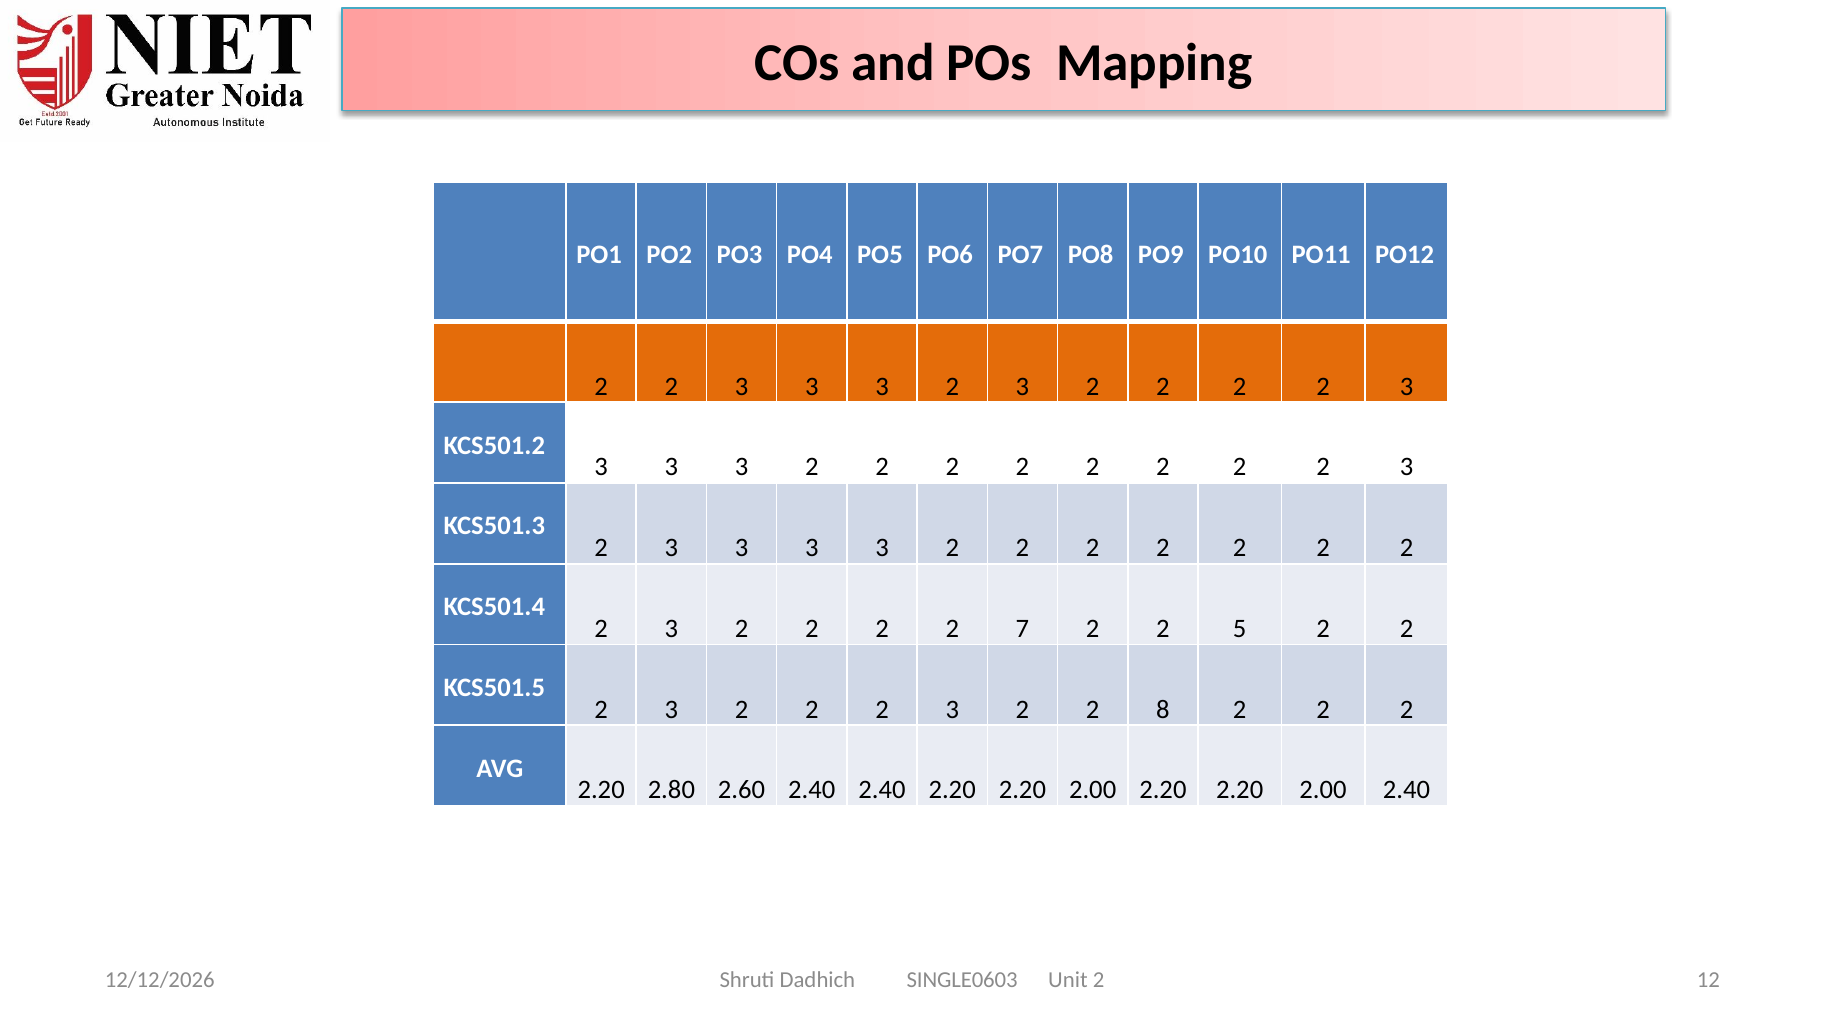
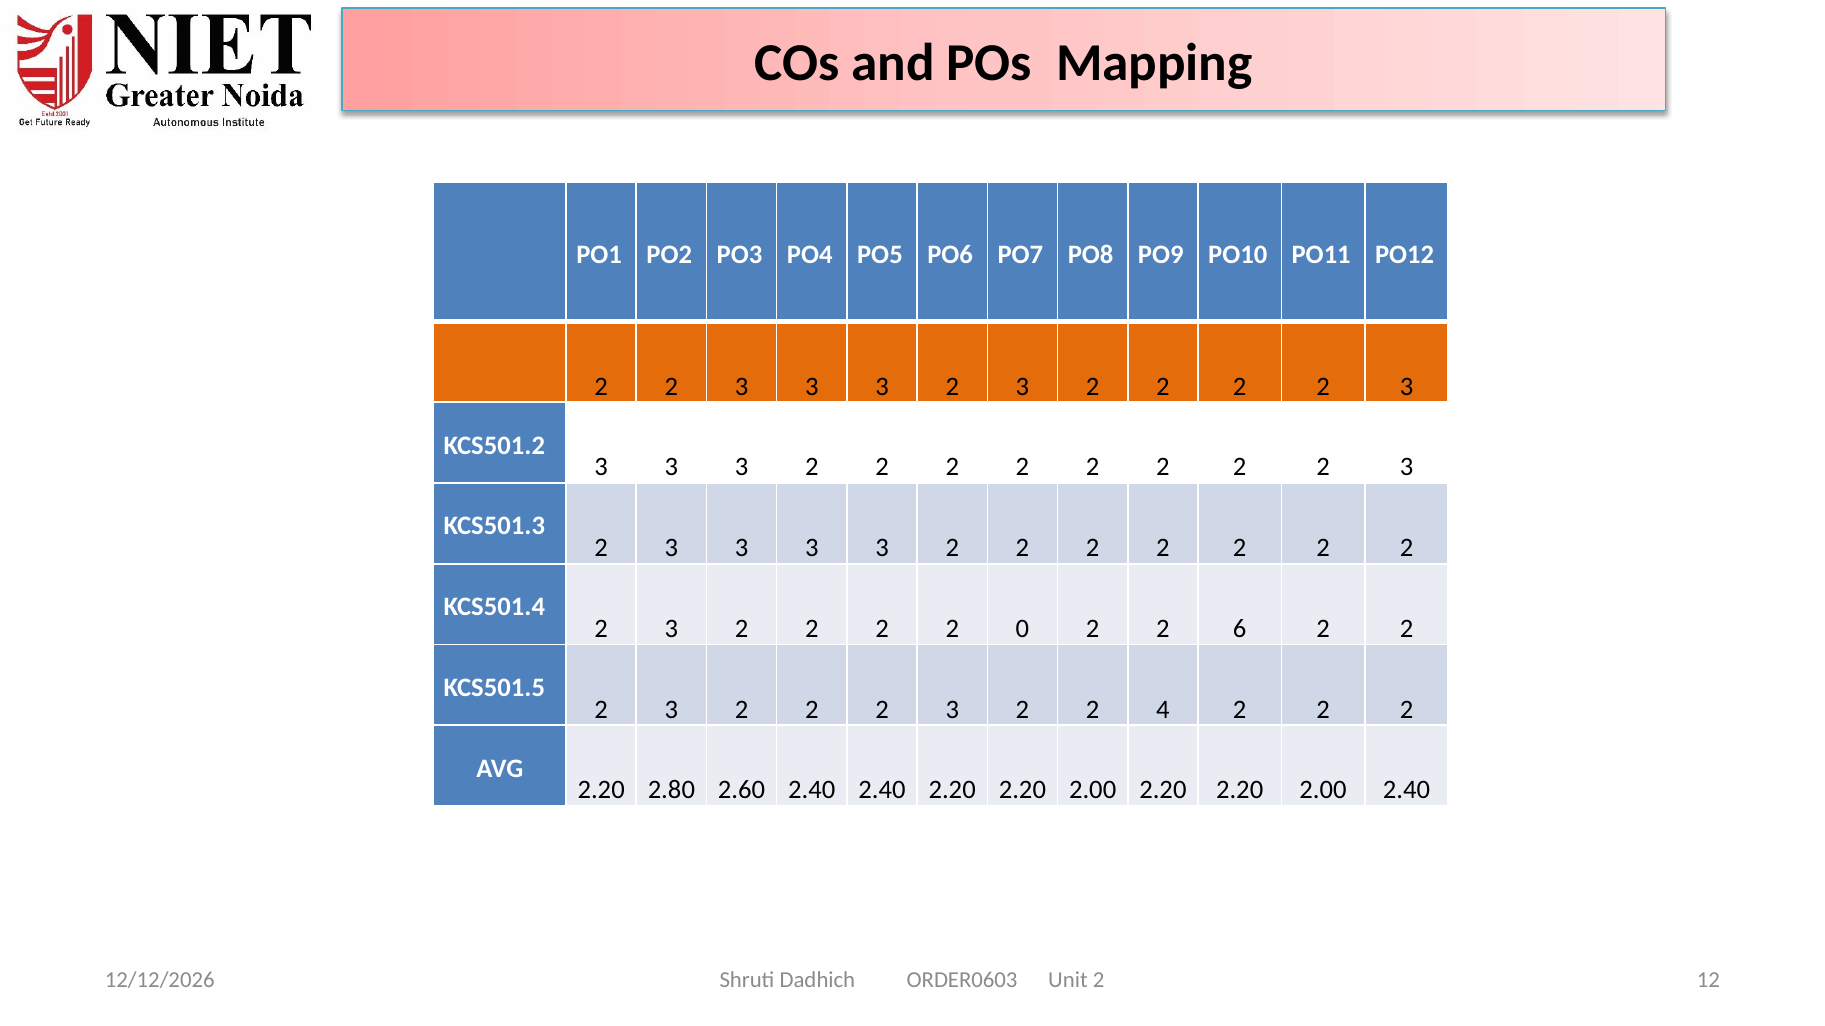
7: 7 -> 0
5: 5 -> 6
8: 8 -> 4
SINGLE0603: SINGLE0603 -> ORDER0603
